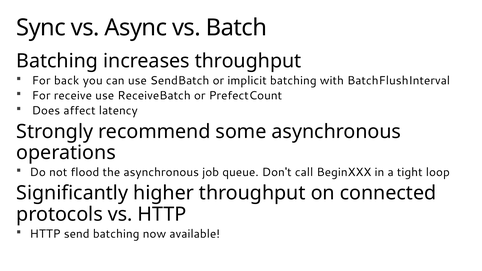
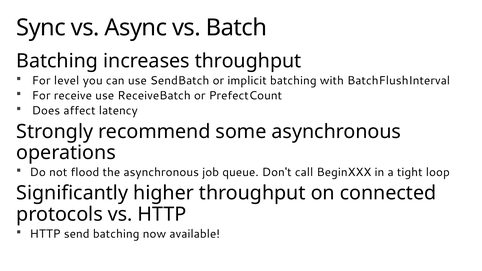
back: back -> level
